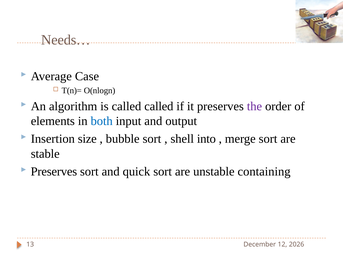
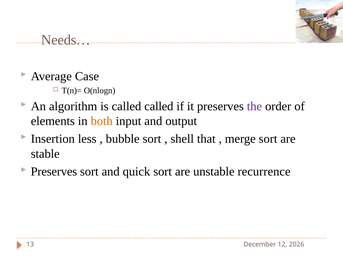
both colour: blue -> orange
size: size -> less
into: into -> that
containing: containing -> recurrence
